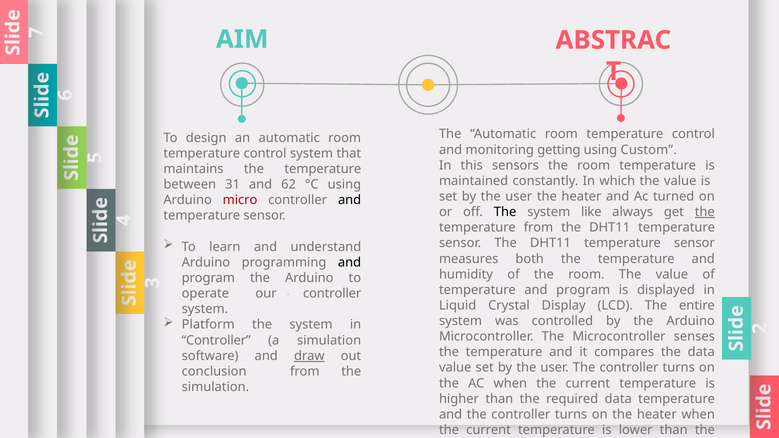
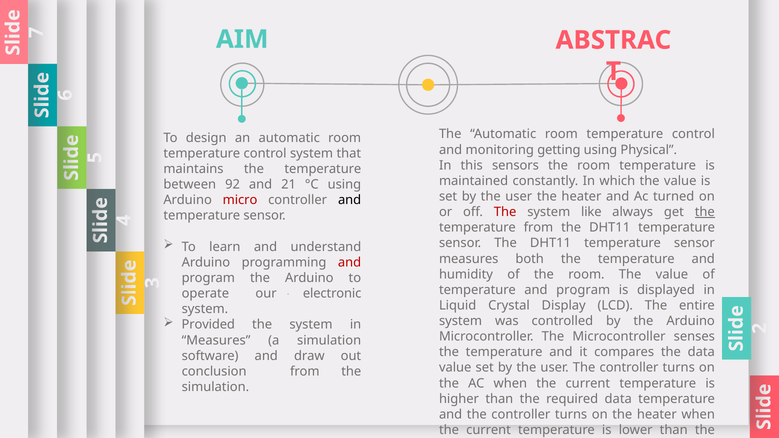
Custom: Custom -> Physical
31: 31 -> 92
62: 62 -> 21
The at (505, 212) colour: black -> red
and at (350, 263) colour: black -> red
our controller: controller -> electronic
Platform: Platform -> Provided
Controller at (216, 340): Controller -> Measures
draw underline: present -> none
